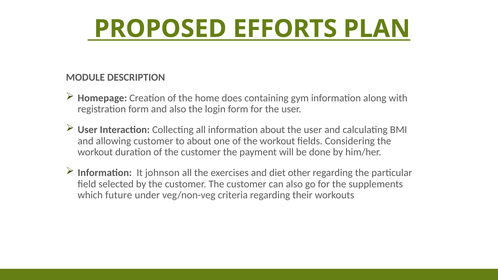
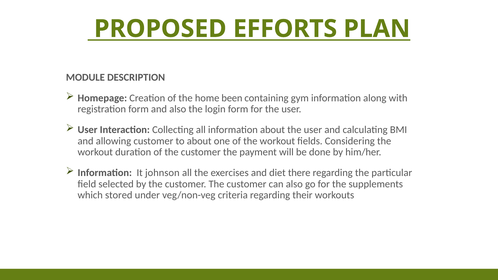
does: does -> been
other: other -> there
future: future -> stored
